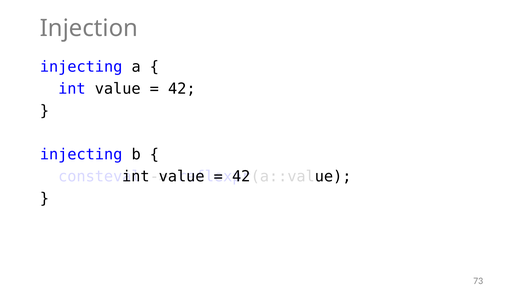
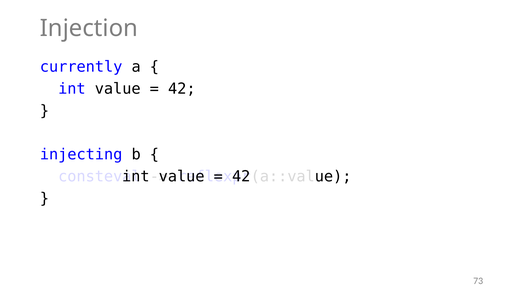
injecting at (81, 67): injecting -> currently
